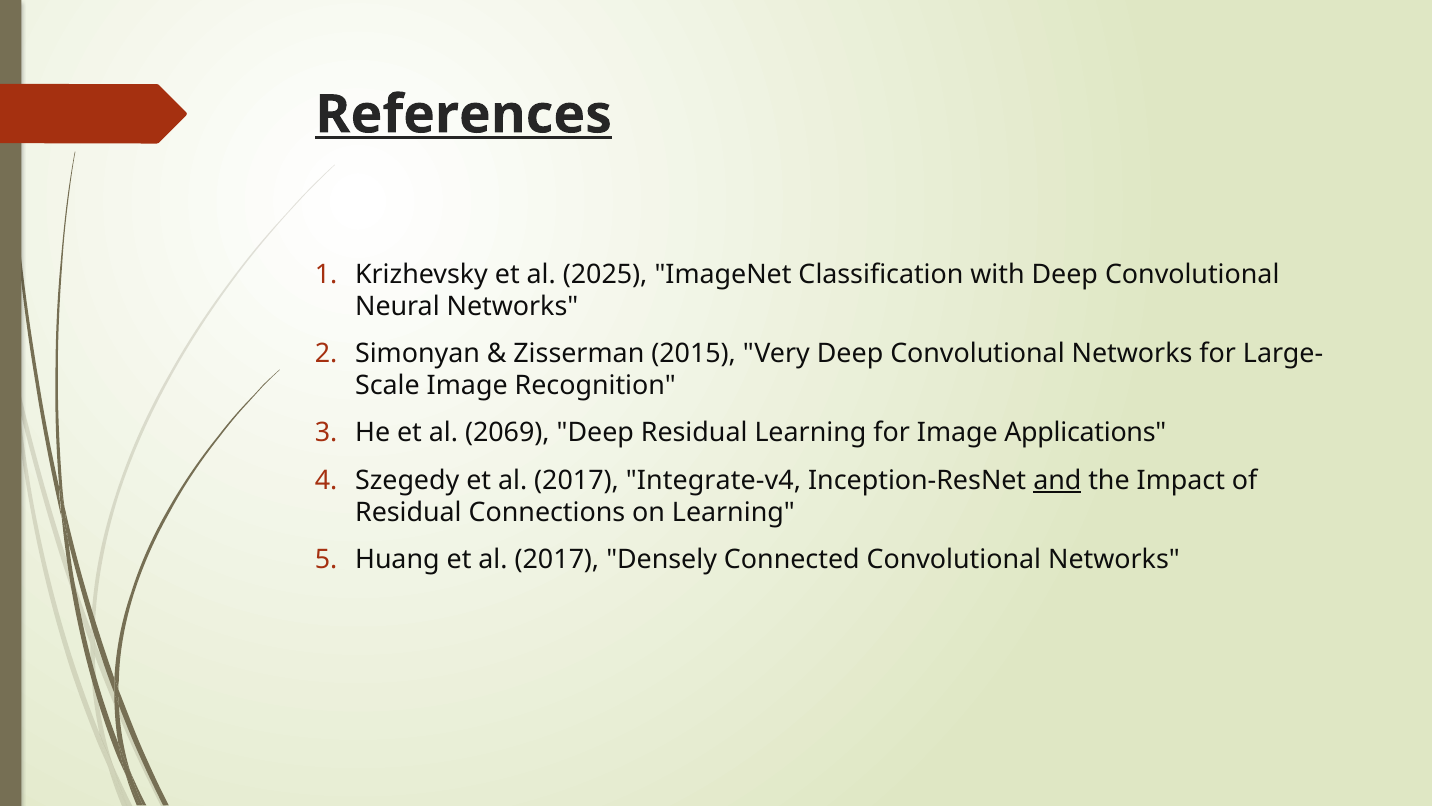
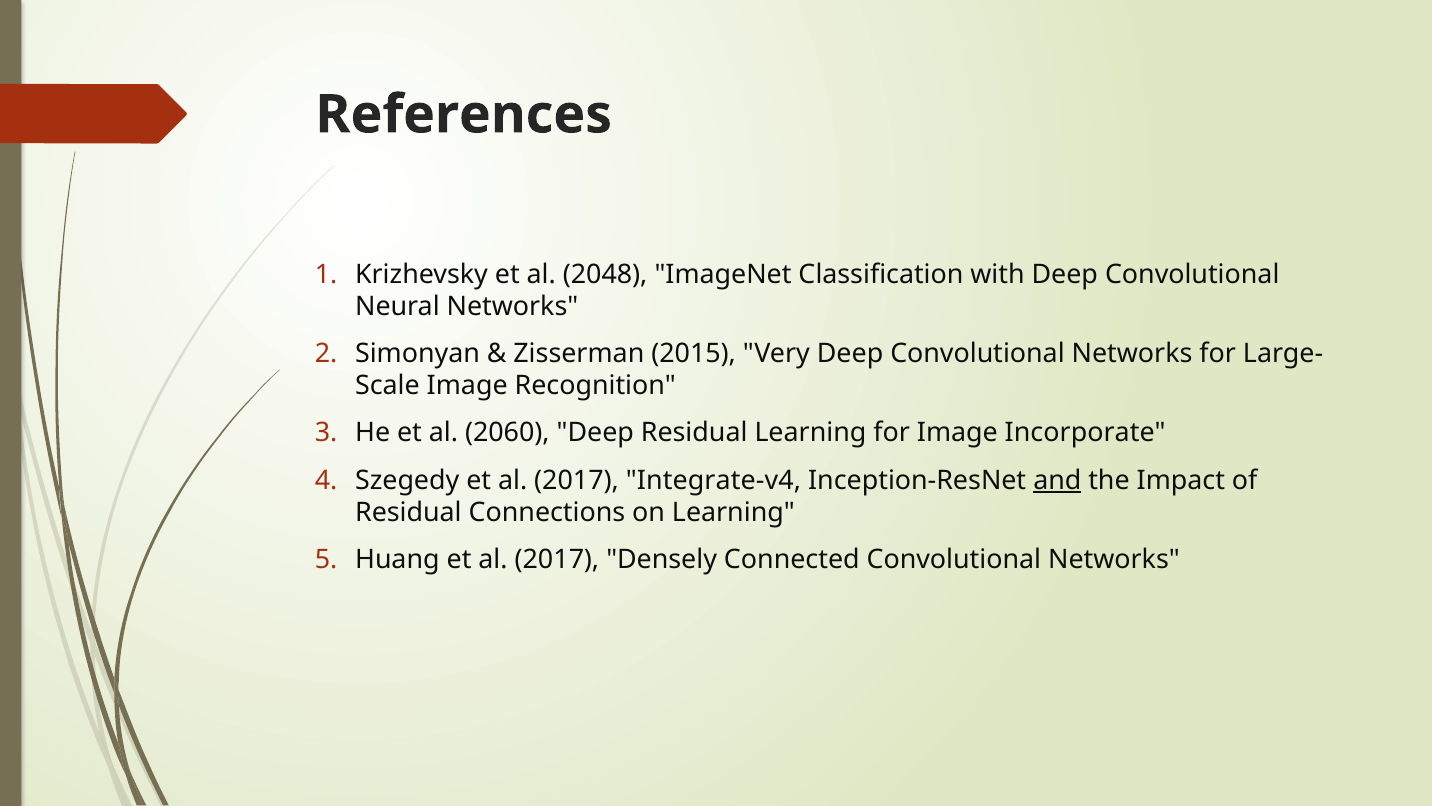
References underline: present -> none
2025: 2025 -> 2048
2069: 2069 -> 2060
Applications: Applications -> Incorporate
